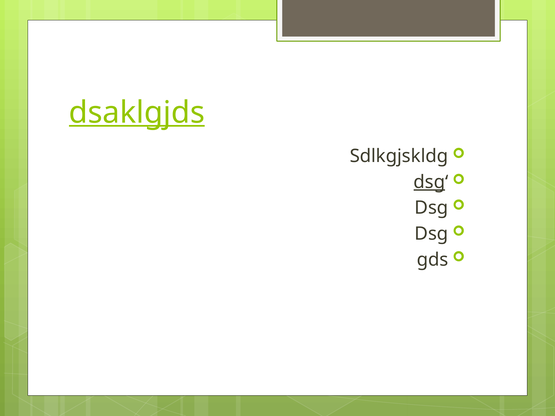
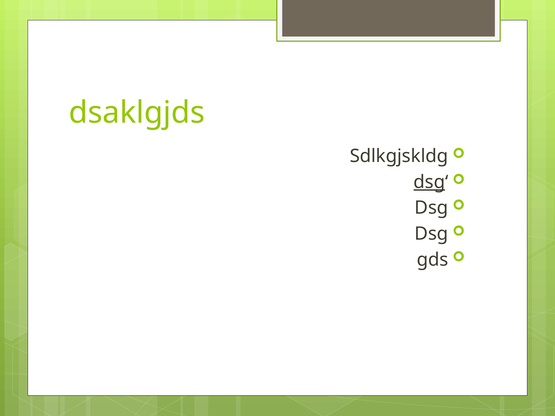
dsaklgjds underline: present -> none
